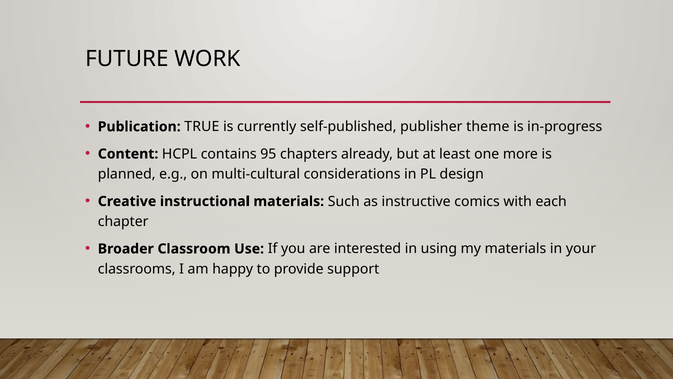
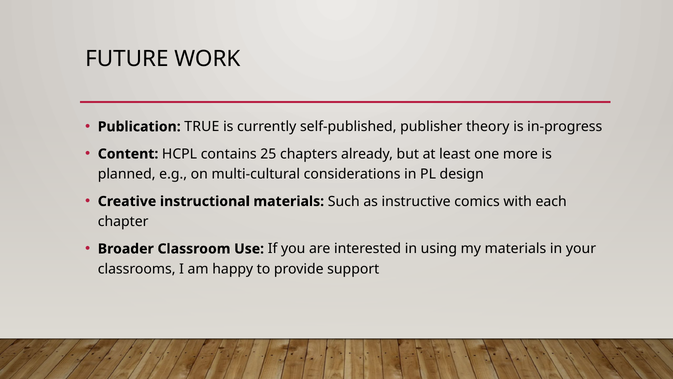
theme: theme -> theory
95: 95 -> 25
